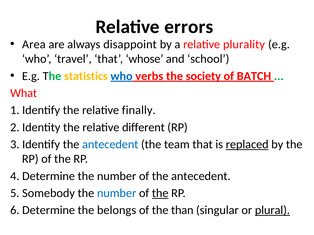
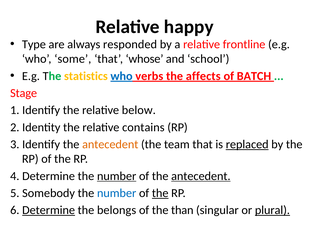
errors: errors -> happy
Area: Area -> Type
disappoint: disappoint -> responded
plurality: plurality -> frontline
travel: travel -> some
society: society -> affects
What: What -> Stage
finally: finally -> below
different: different -> contains
antecedent at (110, 145) colour: blue -> orange
number at (117, 176) underline: none -> present
antecedent at (201, 176) underline: none -> present
Determine at (49, 211) underline: none -> present
